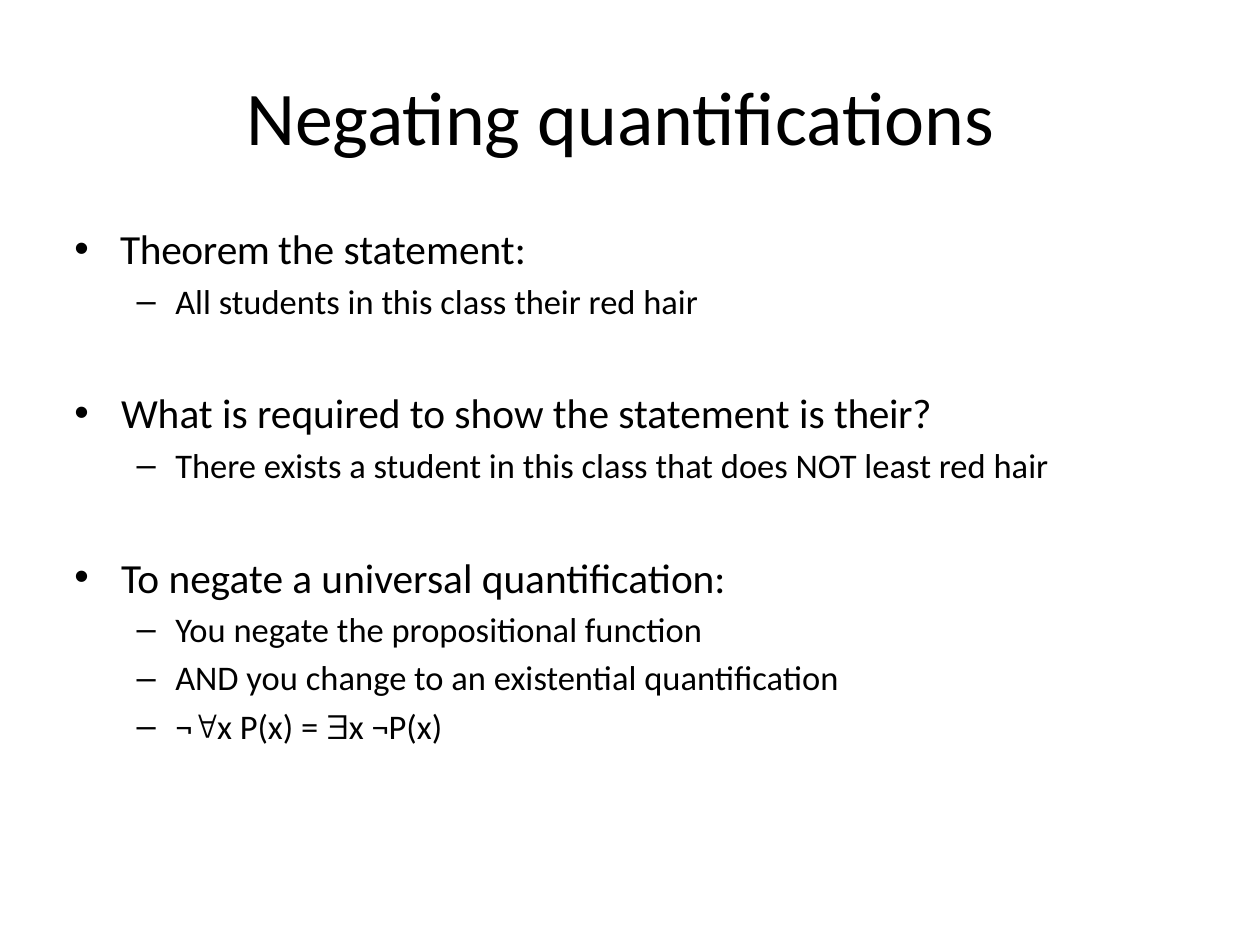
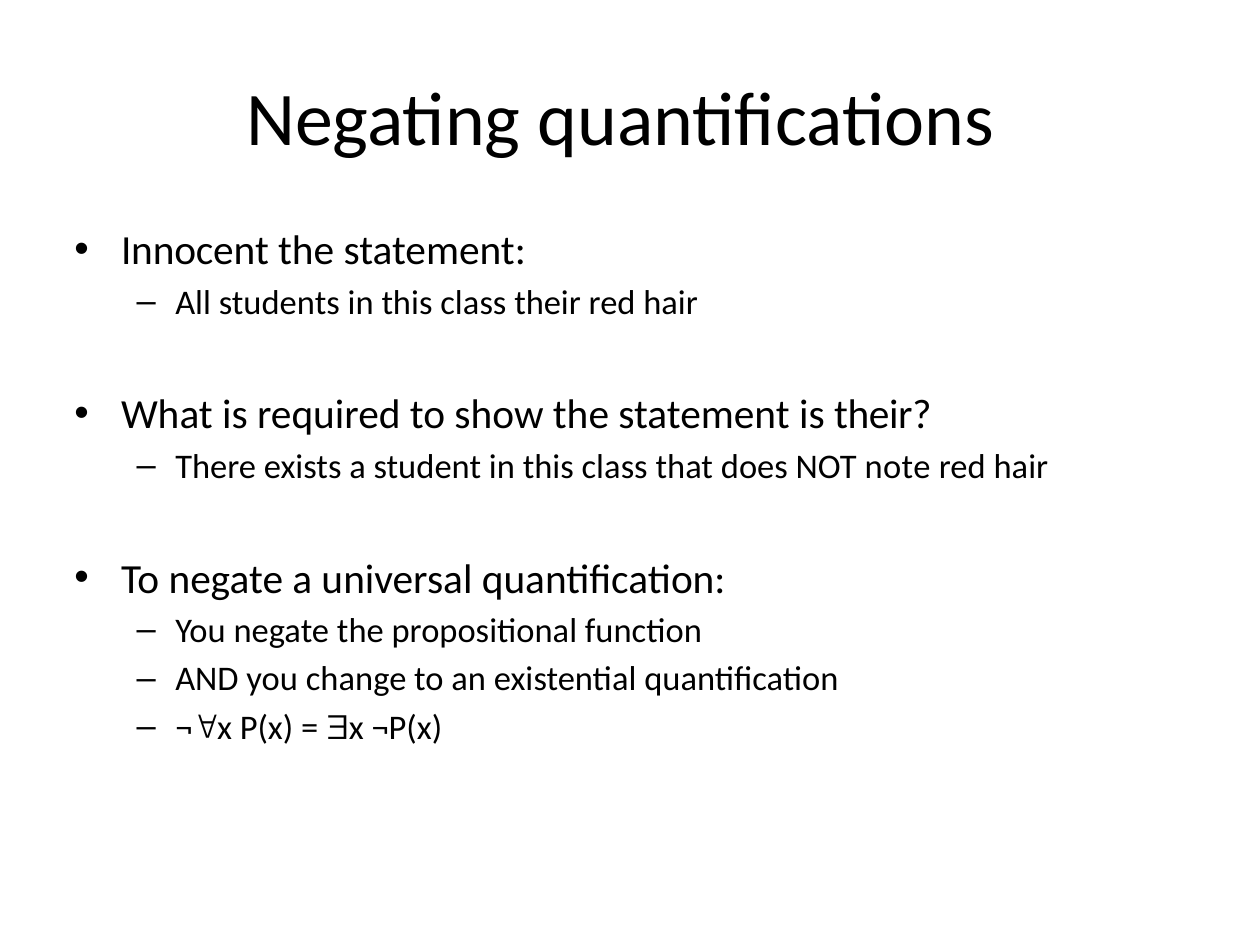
Theorem: Theorem -> Innocent
least: least -> note
